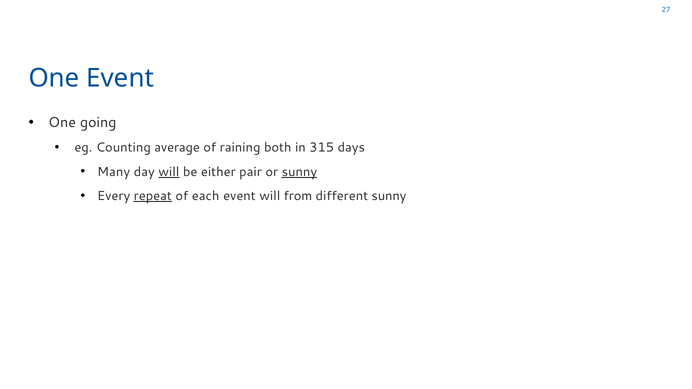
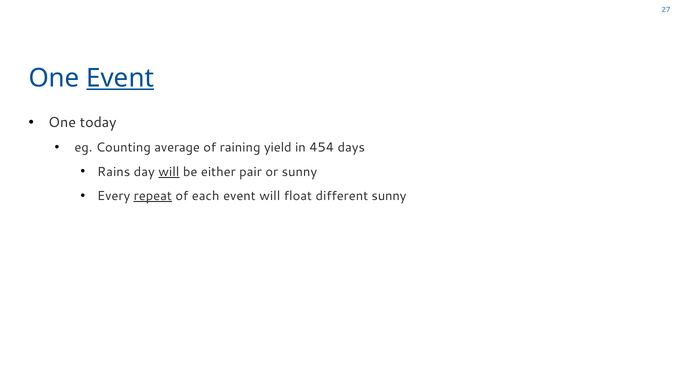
Event at (120, 78) underline: none -> present
going: going -> today
both: both -> yield
315: 315 -> 454
Many: Many -> Rains
sunny at (299, 172) underline: present -> none
from: from -> float
